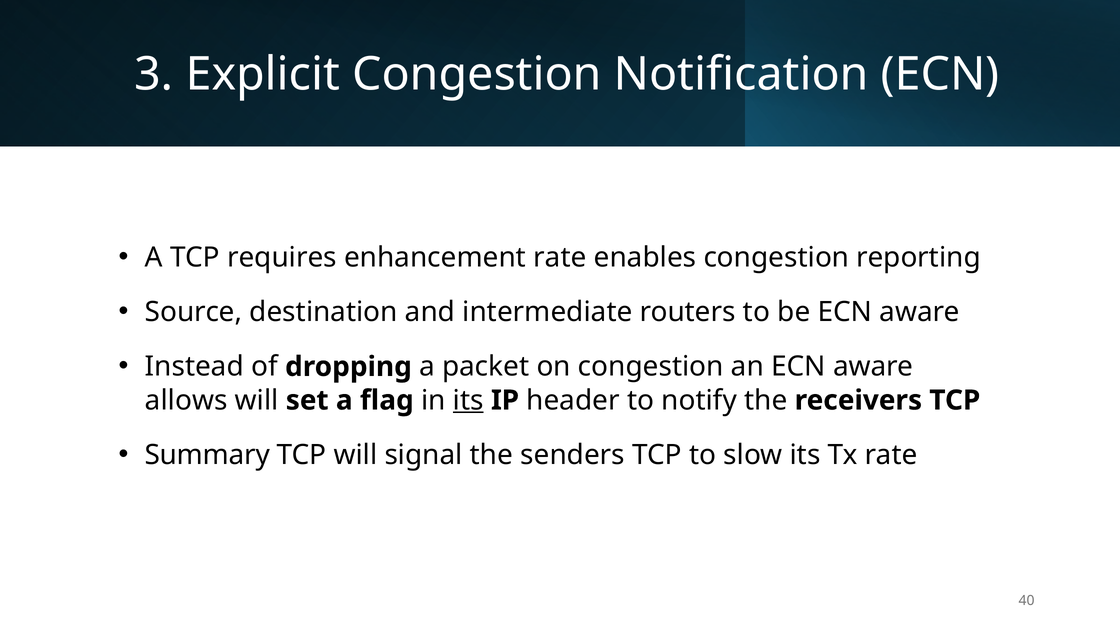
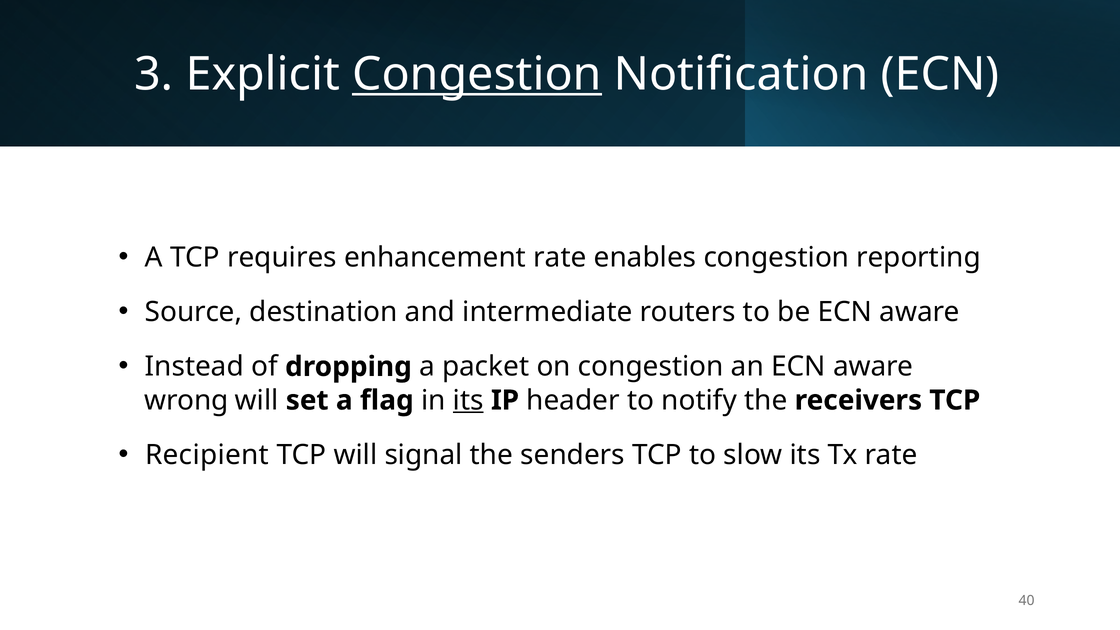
Congestion at (477, 74) underline: none -> present
allows: allows -> wrong
Summary: Summary -> Recipient
